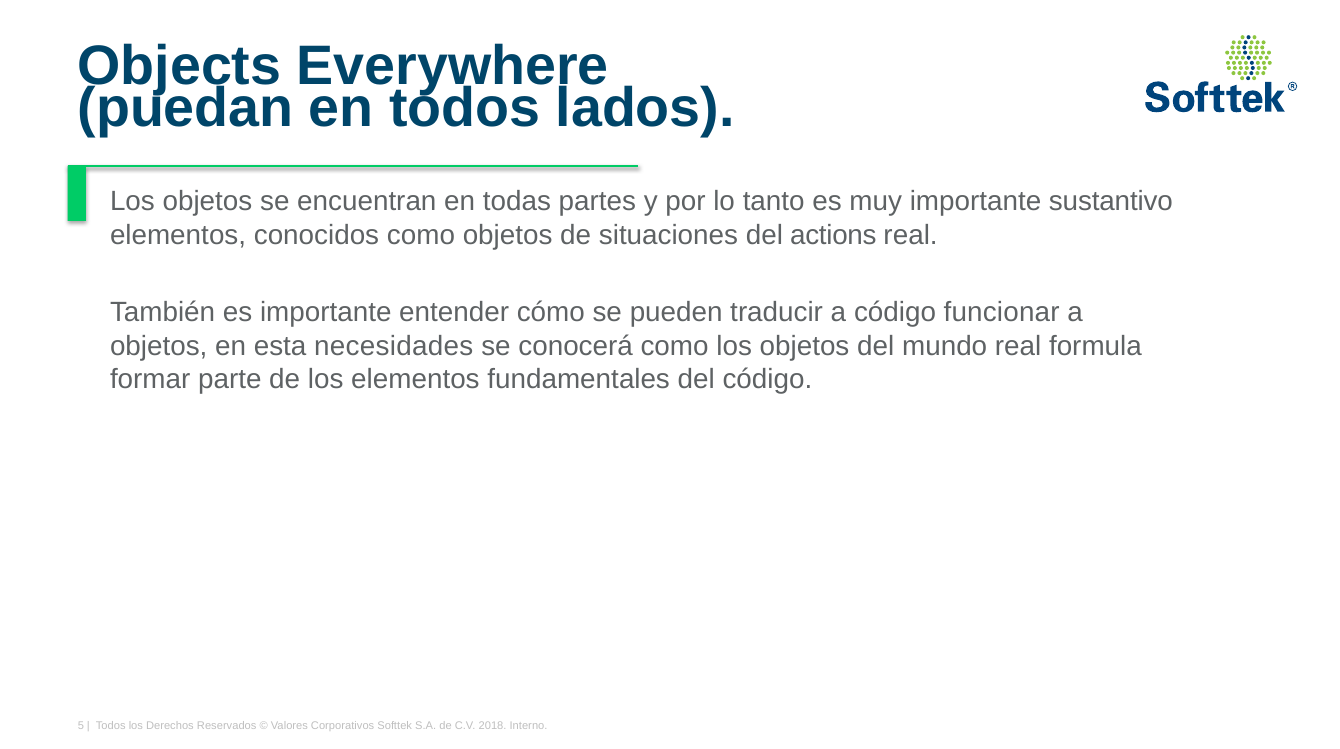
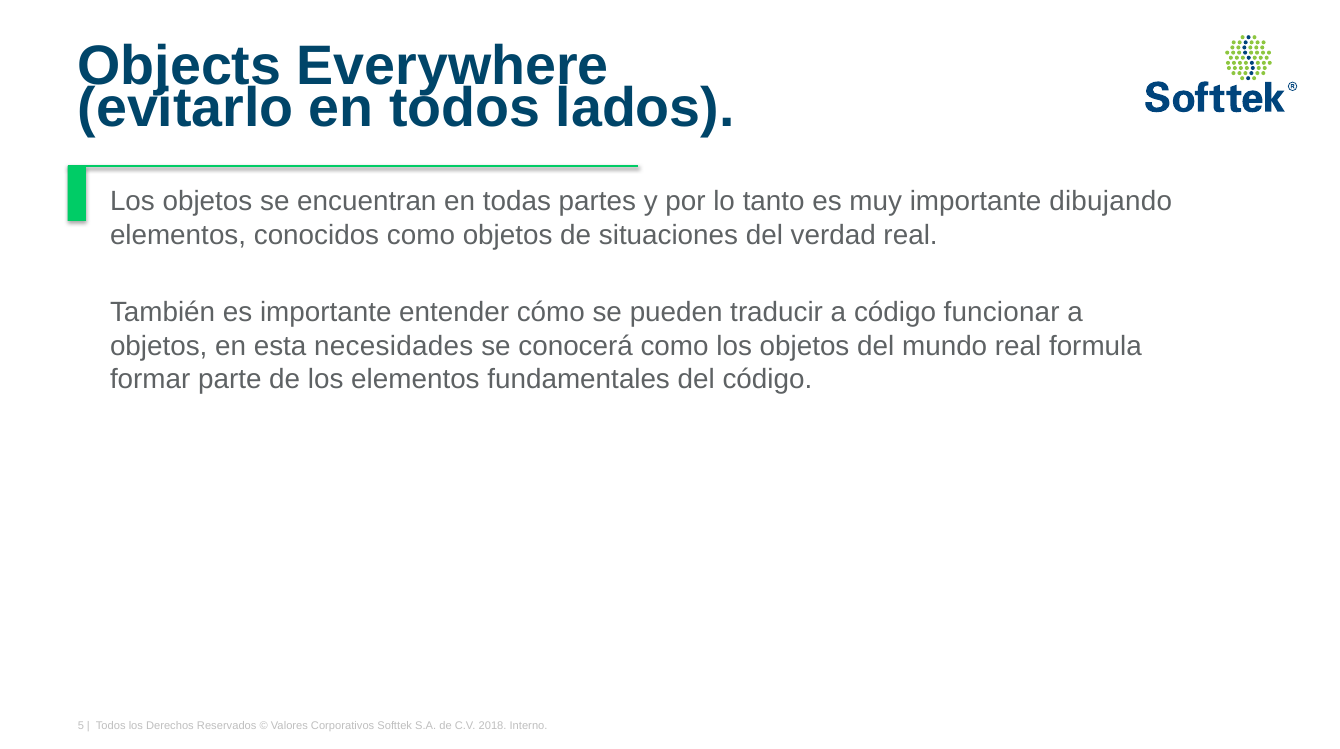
puedan: puedan -> evitarlo
sustantivo: sustantivo -> dibujando
actions: actions -> verdad
